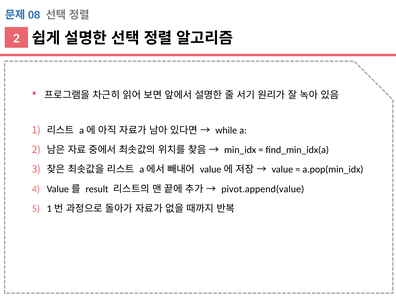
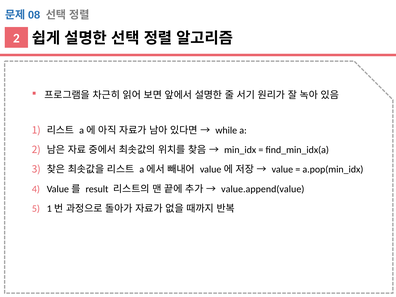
pivot.append(value: pivot.append(value -> value.append(value
